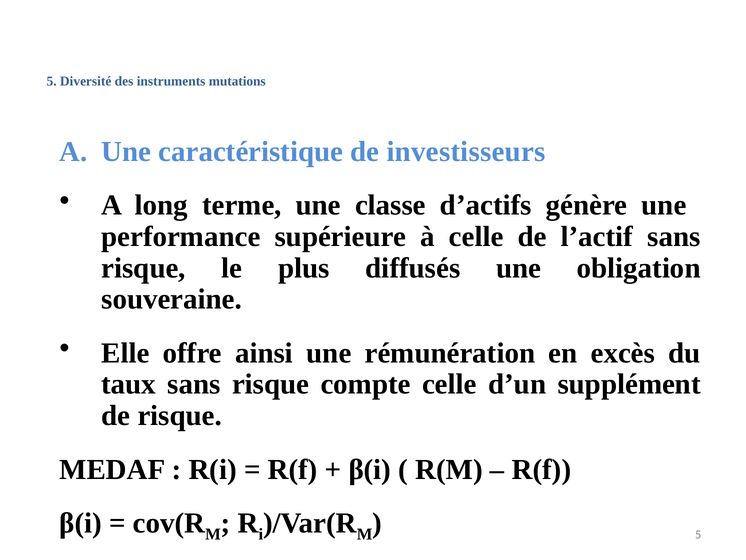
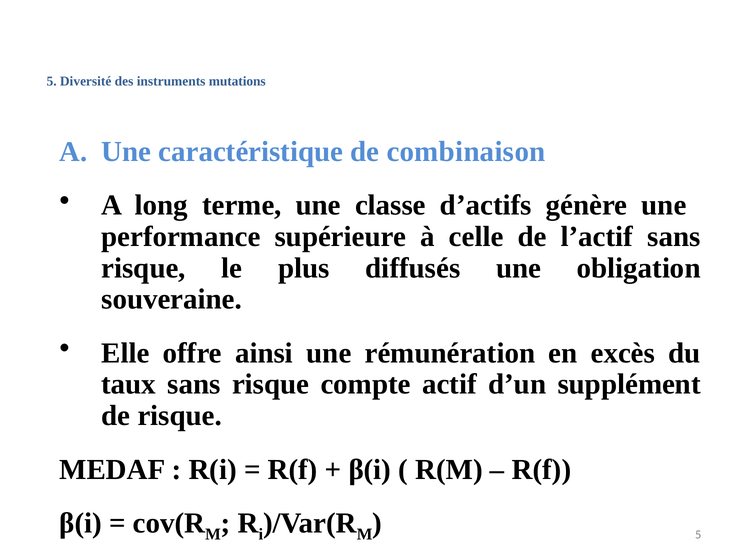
investisseurs: investisseurs -> combinaison
compte celle: celle -> actif
